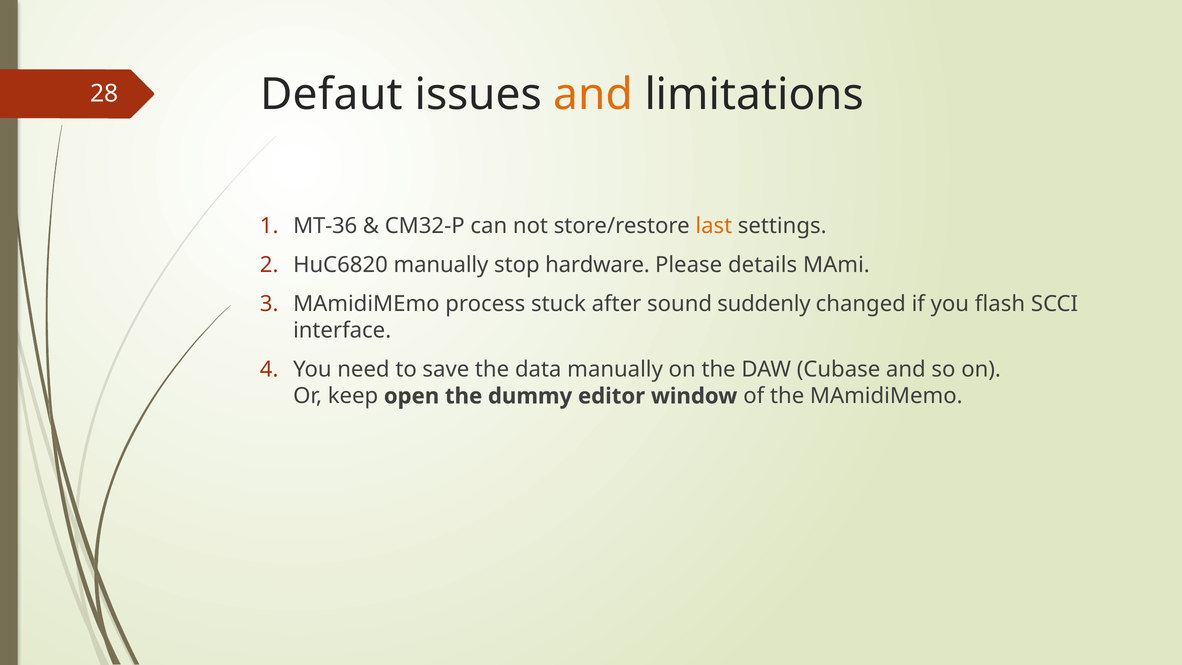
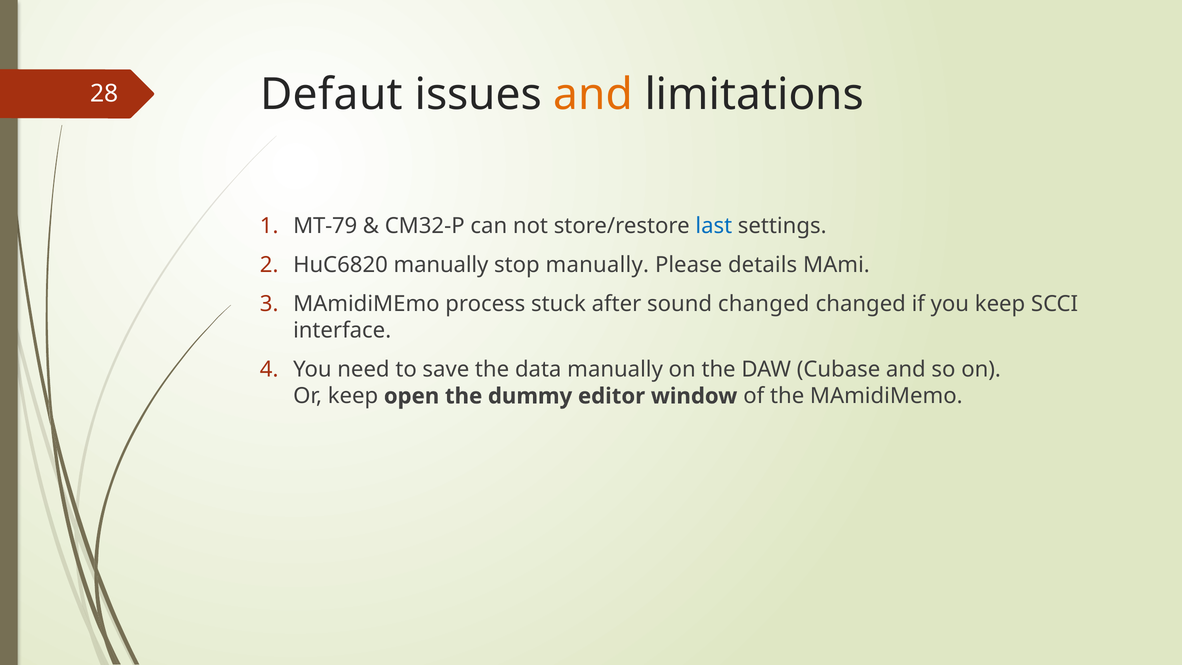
MT-36: MT-36 -> MT-79
last colour: orange -> blue
stop hardware: hardware -> manually
sound suddenly: suddenly -> changed
you flash: flash -> keep
